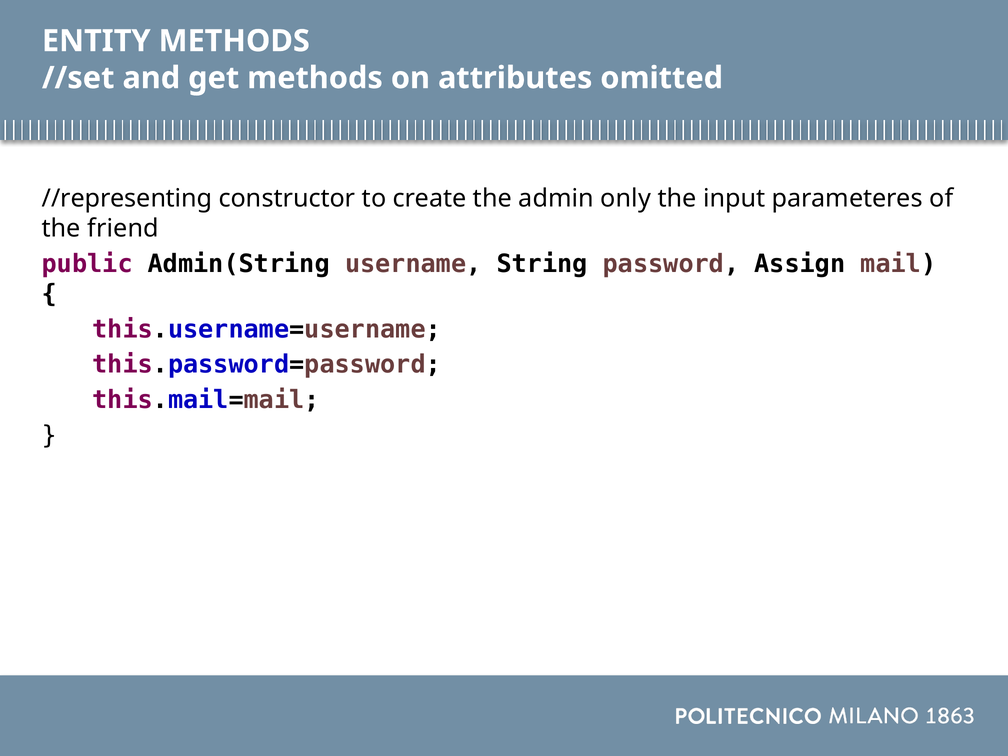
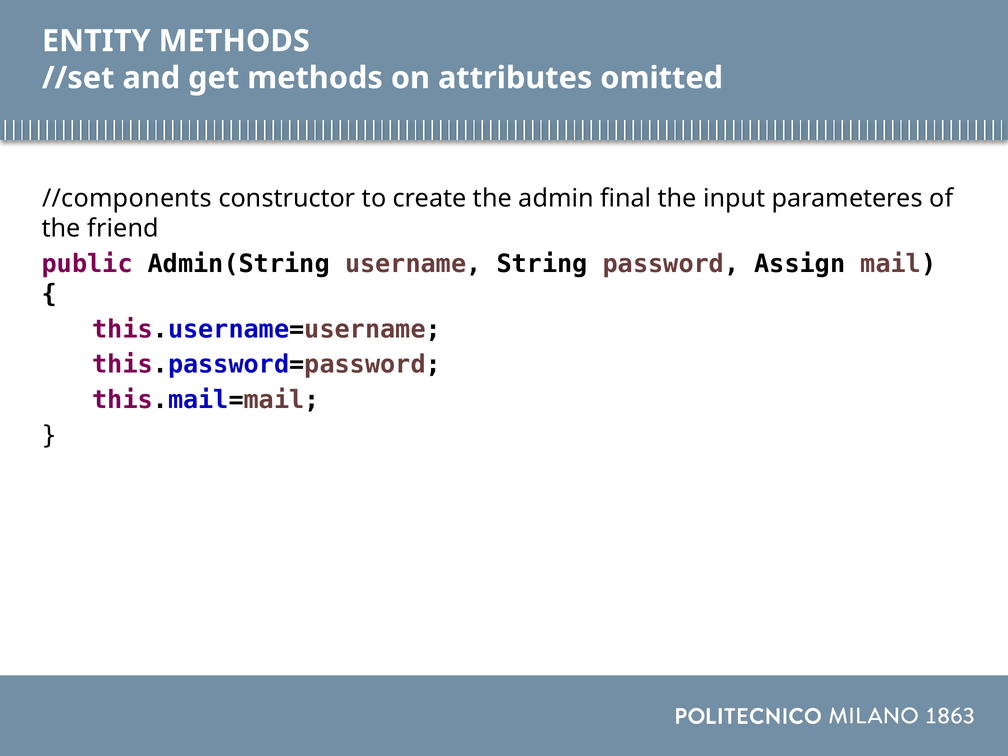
//representing: //representing -> //components
only: only -> final
